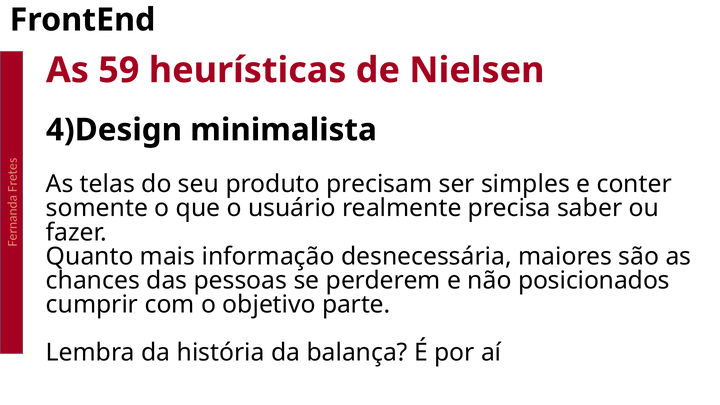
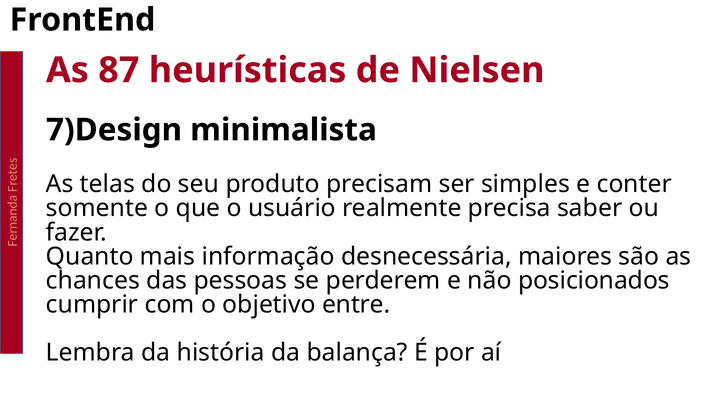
59: 59 -> 87
4)Design: 4)Design -> 7)Design
parte: parte -> entre
